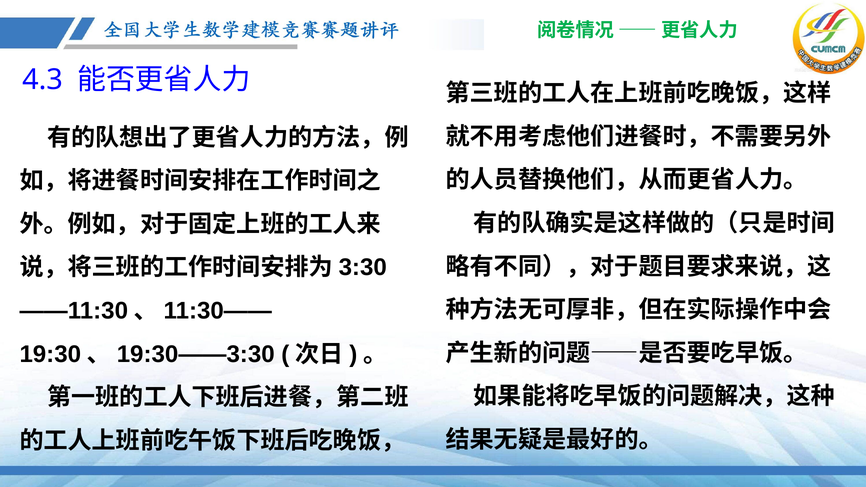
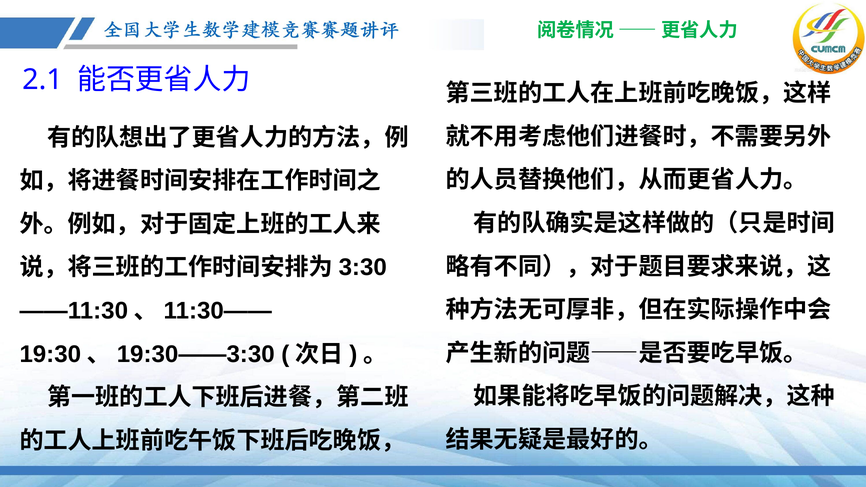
4.3: 4.3 -> 2.1
